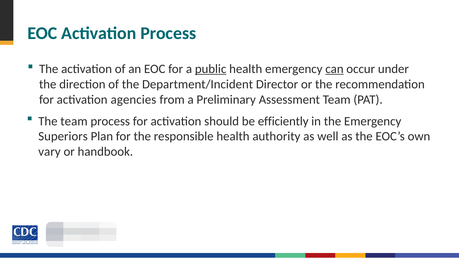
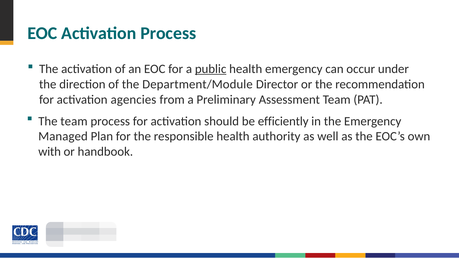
can underline: present -> none
Department/Incident: Department/Incident -> Department/Module
Superiors: Superiors -> Managed
vary: vary -> with
